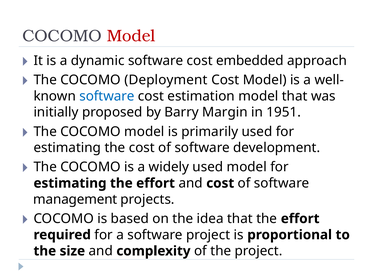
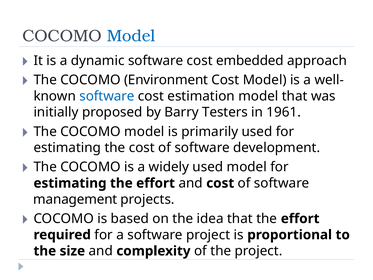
Model at (131, 36) colour: red -> blue
Deployment: Deployment -> Environment
Margin: Margin -> Testers
1951: 1951 -> 1961
